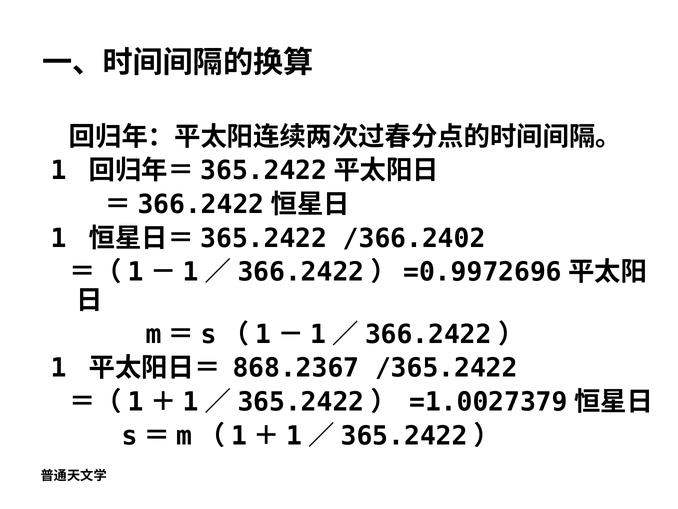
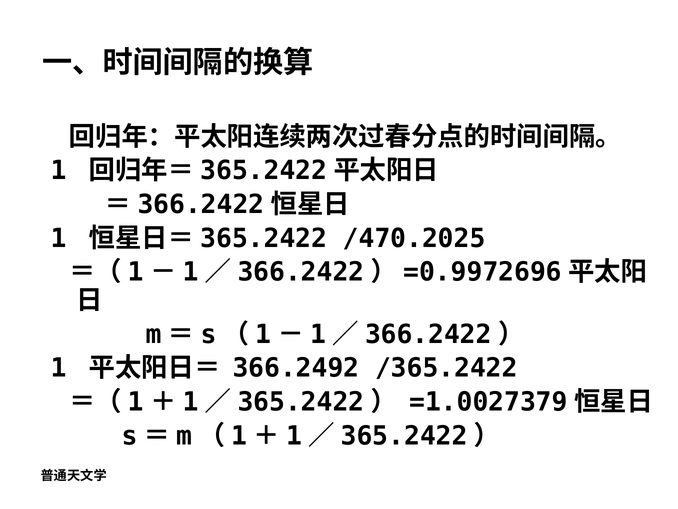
/366.2402: /366.2402 -> /470.2025
868.2367: 868.2367 -> 366.2492
